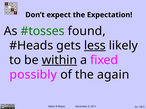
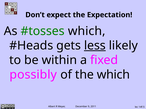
found at (87, 31): found -> which
within underline: present -> none
the again: again -> which
